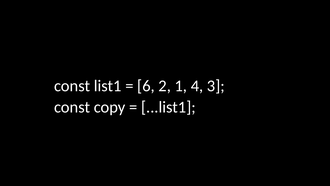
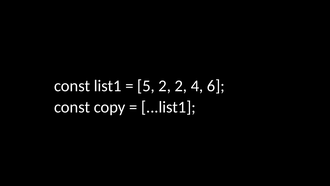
6: 6 -> 5
2 1: 1 -> 2
3: 3 -> 6
